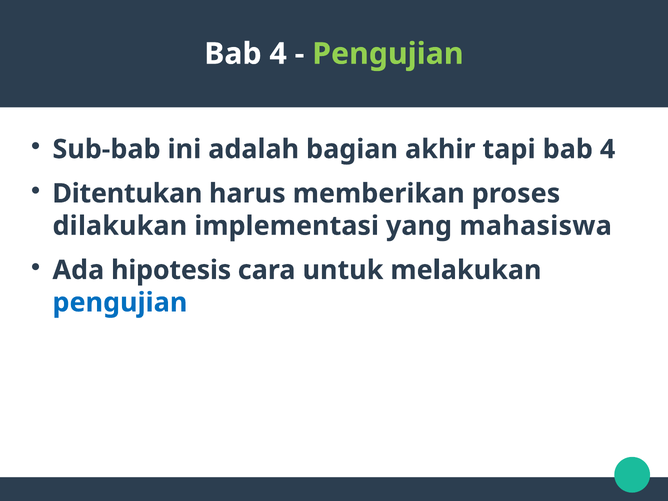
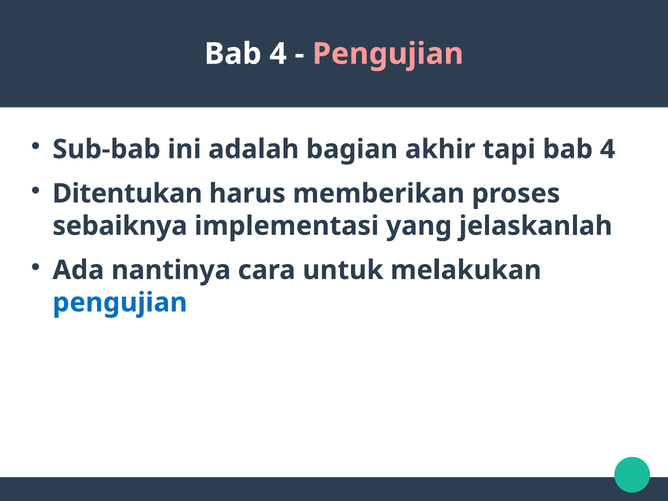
Pengujian at (388, 54) colour: light green -> pink
dilakukan: dilakukan -> sebaiknya
mahasiswa: mahasiswa -> jelaskanlah
hipotesis: hipotesis -> nantinya
